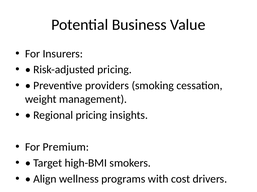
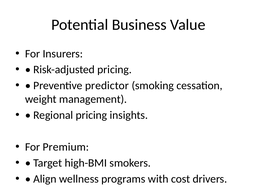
providers: providers -> predictor
